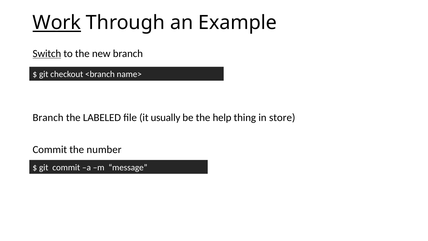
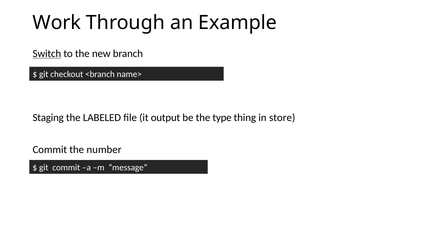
Work underline: present -> none
Branch at (48, 118): Branch -> Staging
usually: usually -> output
help: help -> type
